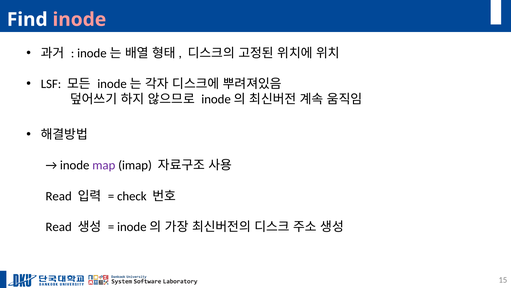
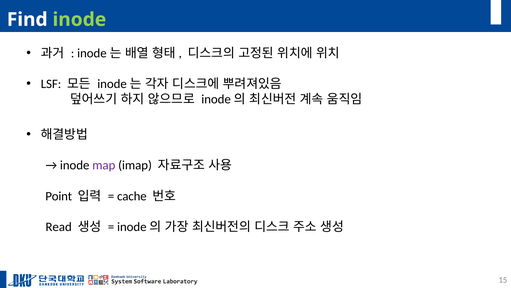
inode at (79, 20) colour: pink -> light green
Read at (59, 196): Read -> Point
check: check -> cache
